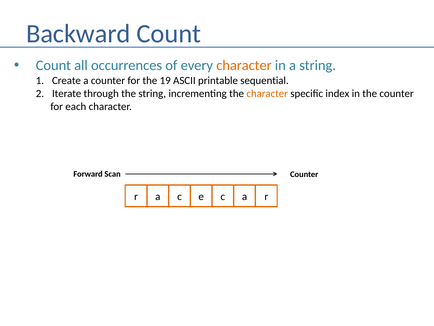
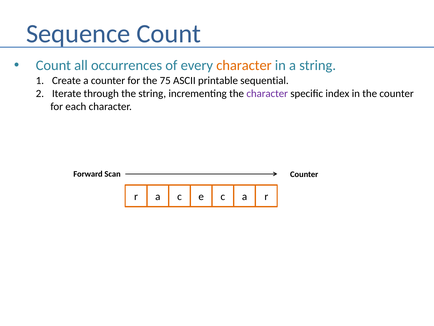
Backward: Backward -> Sequence
19: 19 -> 75
character at (267, 93) colour: orange -> purple
